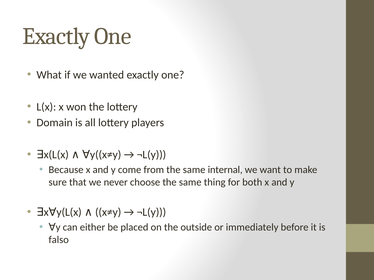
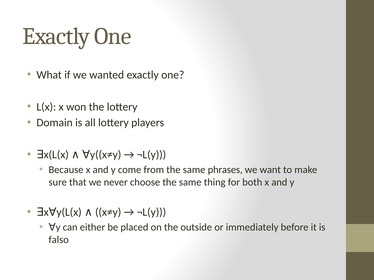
internal: internal -> phrases
